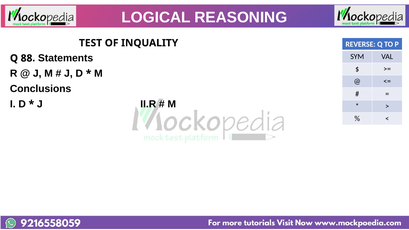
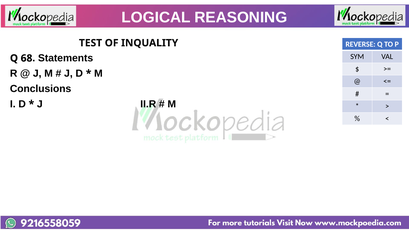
88: 88 -> 68
